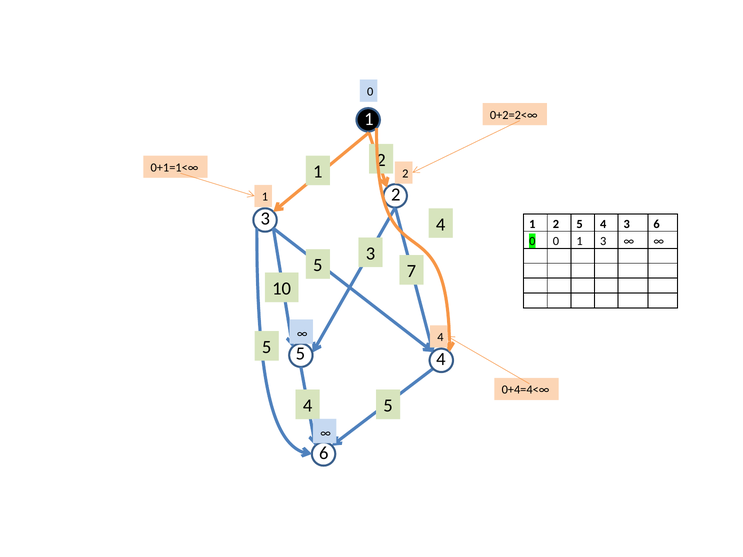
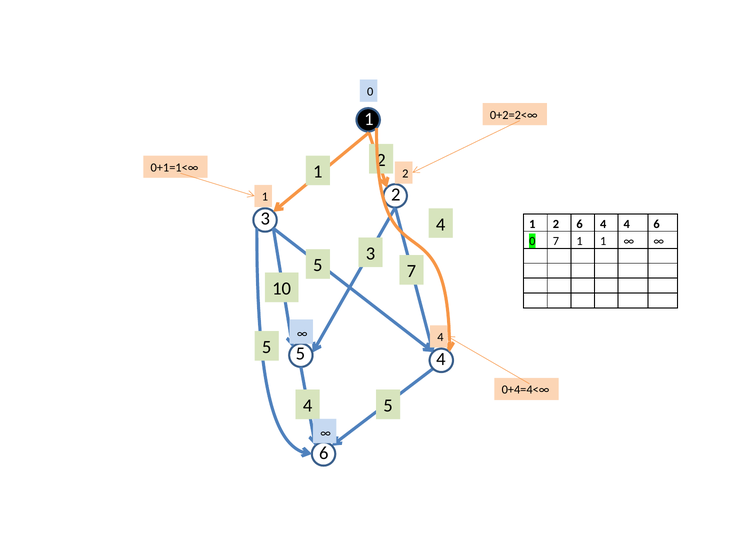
2 5: 5 -> 6
4 3: 3 -> 4
0 0: 0 -> 7
1 3: 3 -> 1
